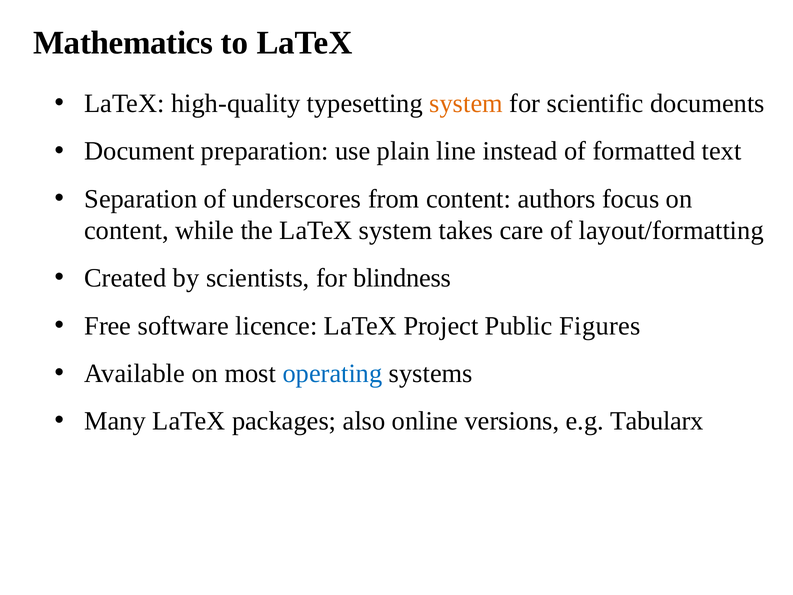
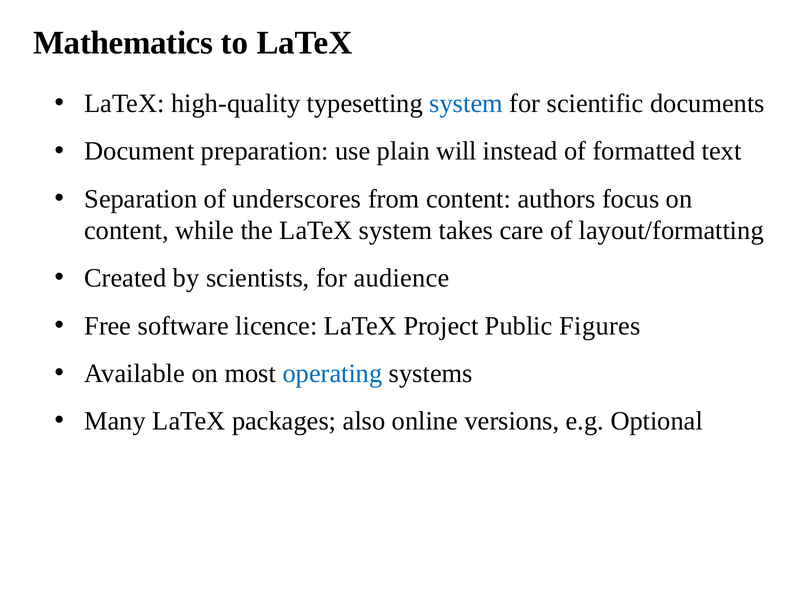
system at (466, 104) colour: orange -> blue
line: line -> will
blindness: blindness -> audience
Tabularx: Tabularx -> Optional
